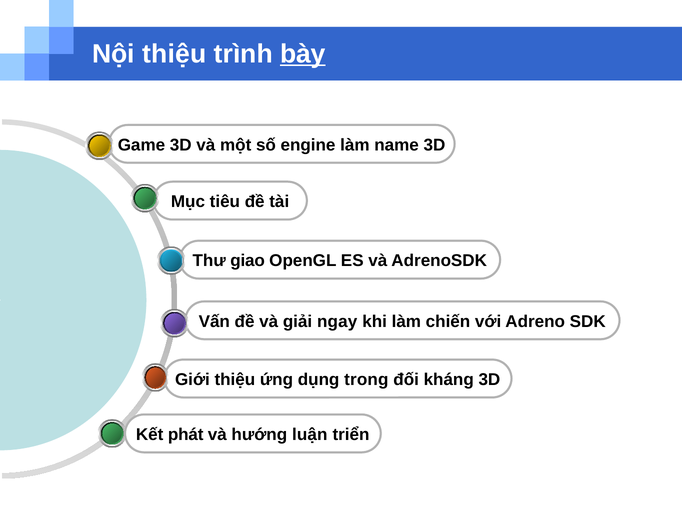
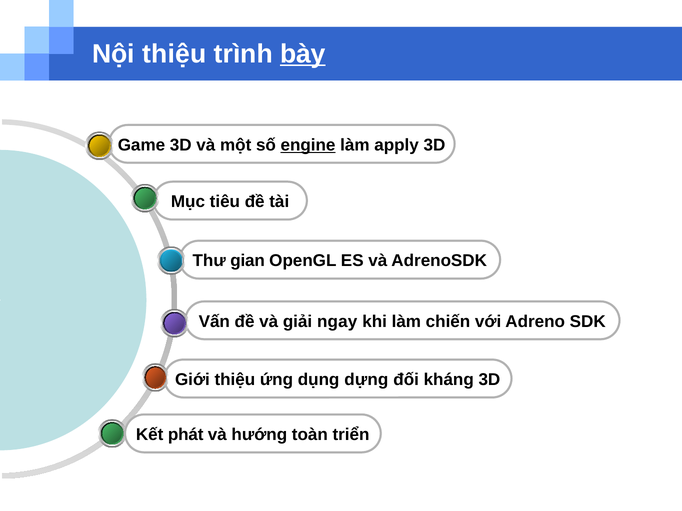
engine underline: none -> present
name: name -> apply
giao: giao -> gian
trong: trong -> dựng
luận: luận -> toàn
